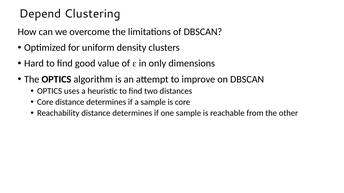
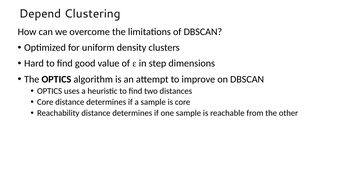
only: only -> step
